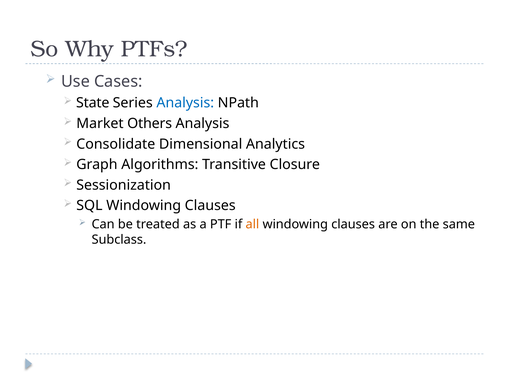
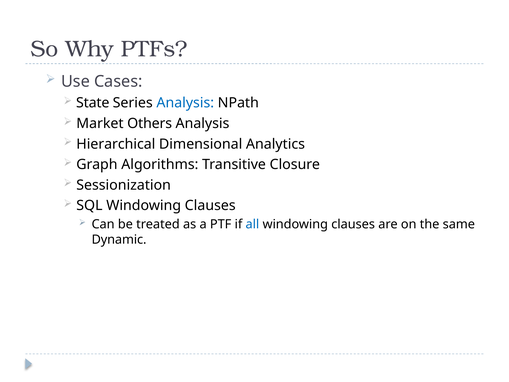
Consolidate: Consolidate -> Hierarchical
all colour: orange -> blue
Subclass: Subclass -> Dynamic
